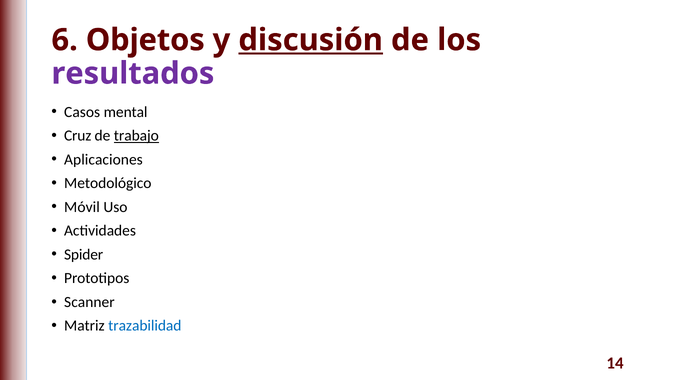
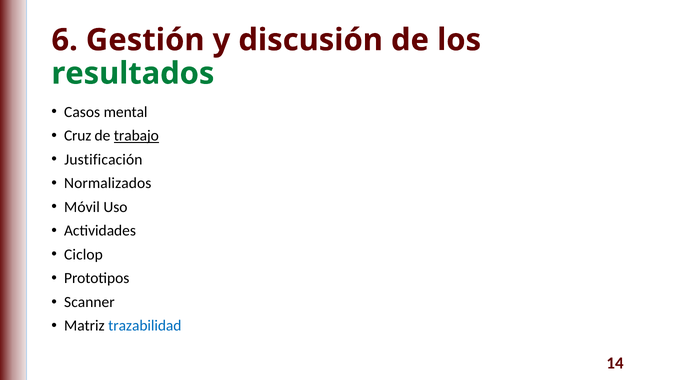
Objetos: Objetos -> Gestión
discusión underline: present -> none
resultados colour: purple -> green
Aplicaciones: Aplicaciones -> Justificación
Metodológico: Metodológico -> Normalizados
Spider: Spider -> Ciclop
